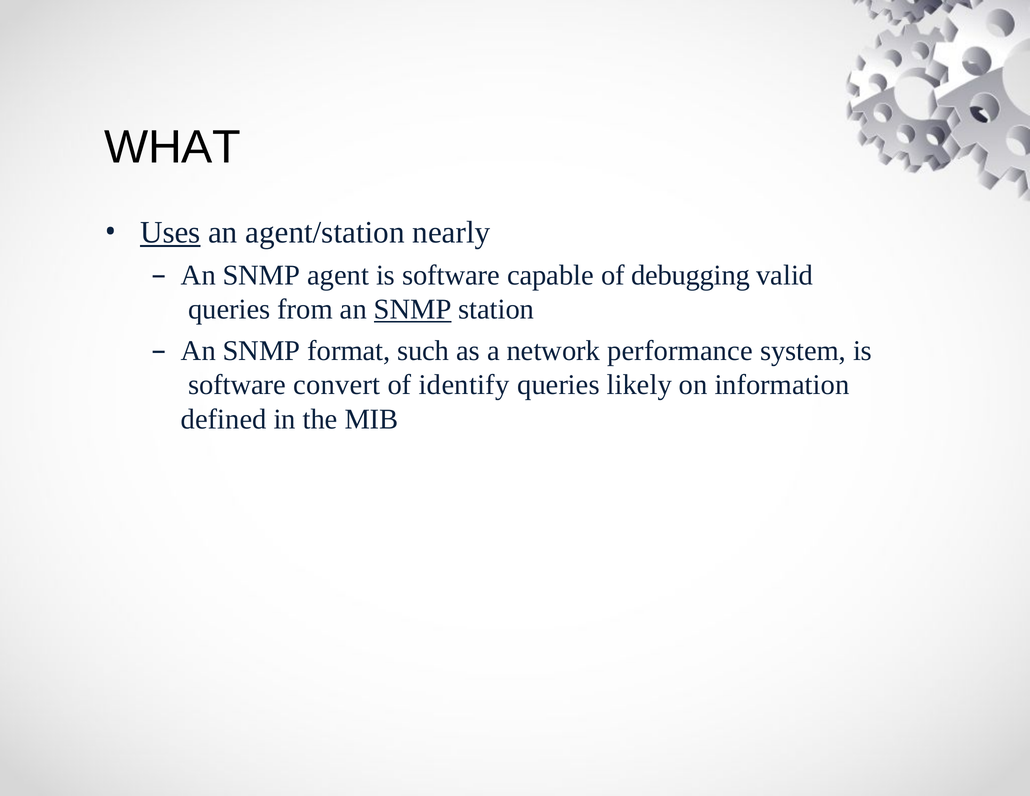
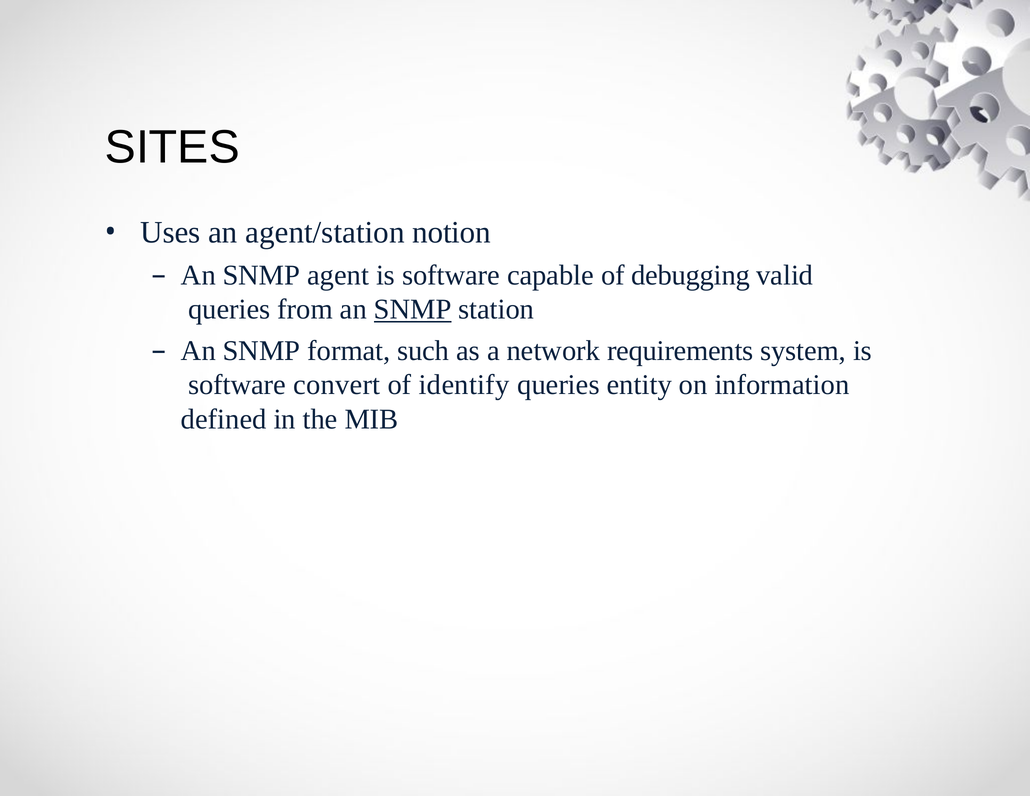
WHAT: WHAT -> SITES
Uses underline: present -> none
nearly: nearly -> notion
performance: performance -> requirements
likely: likely -> entity
